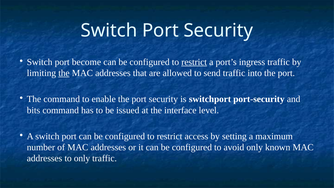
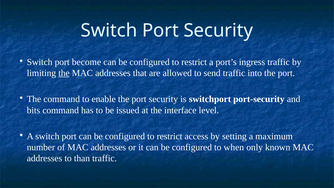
restrict at (194, 62) underline: present -> none
avoid: avoid -> when
to only: only -> than
